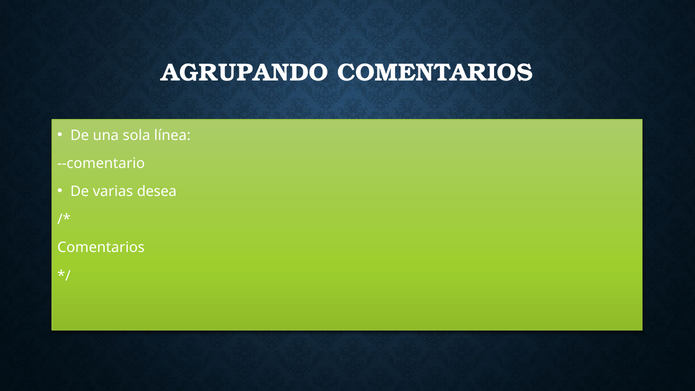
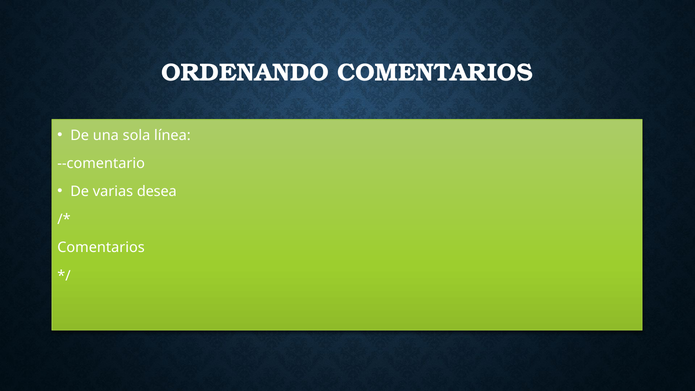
AGRUPANDO: AGRUPANDO -> ORDENANDO
